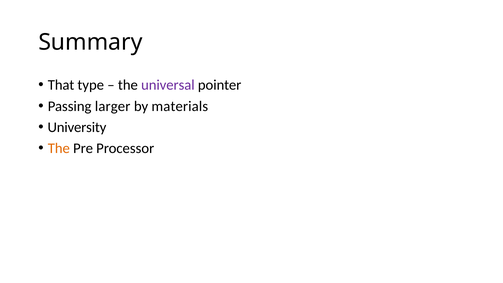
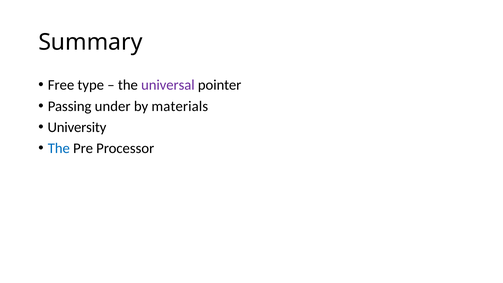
That: That -> Free
larger: larger -> under
The at (59, 148) colour: orange -> blue
